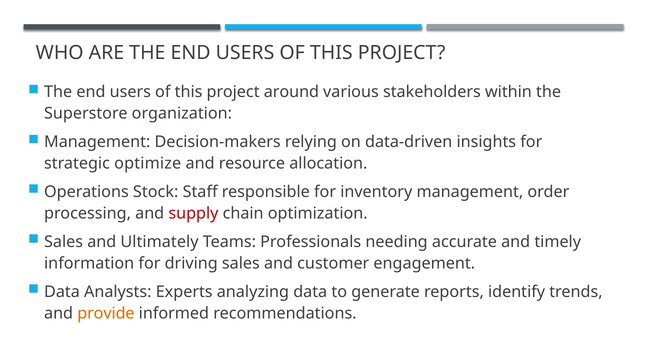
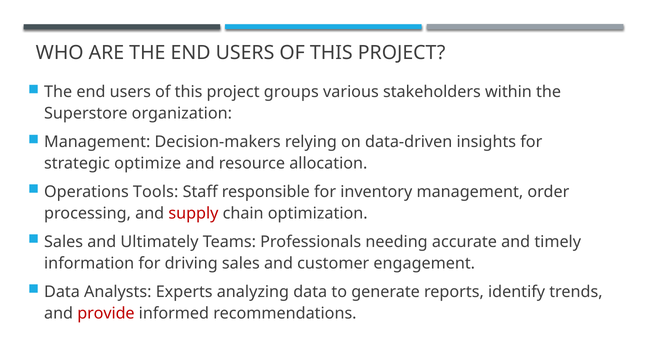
around: around -> groups
Stock: Stock -> Tools
provide colour: orange -> red
